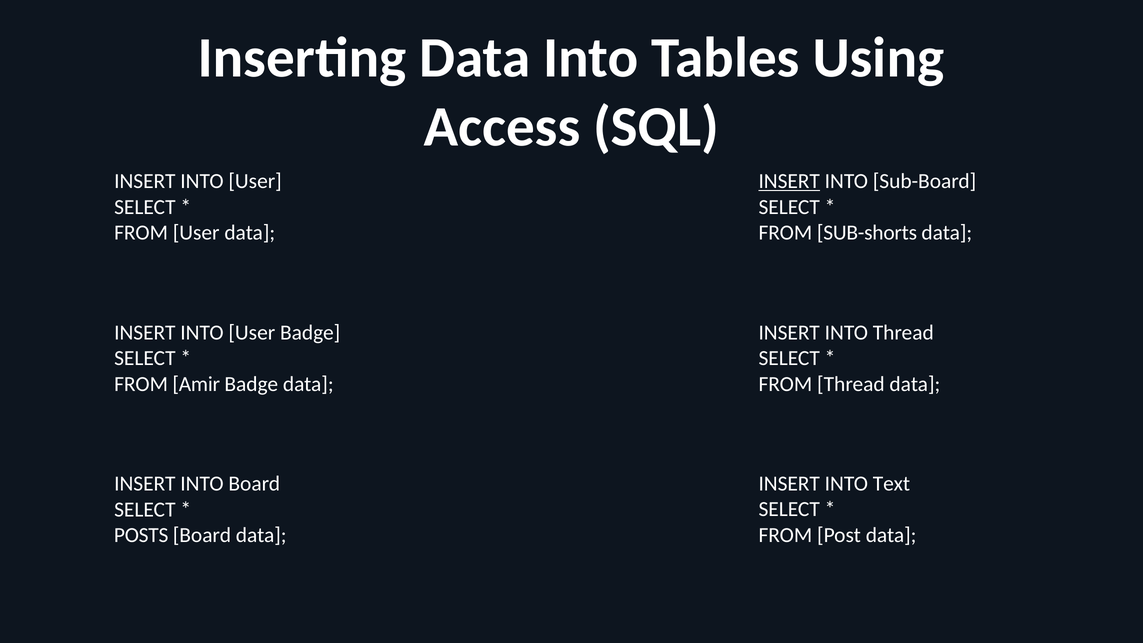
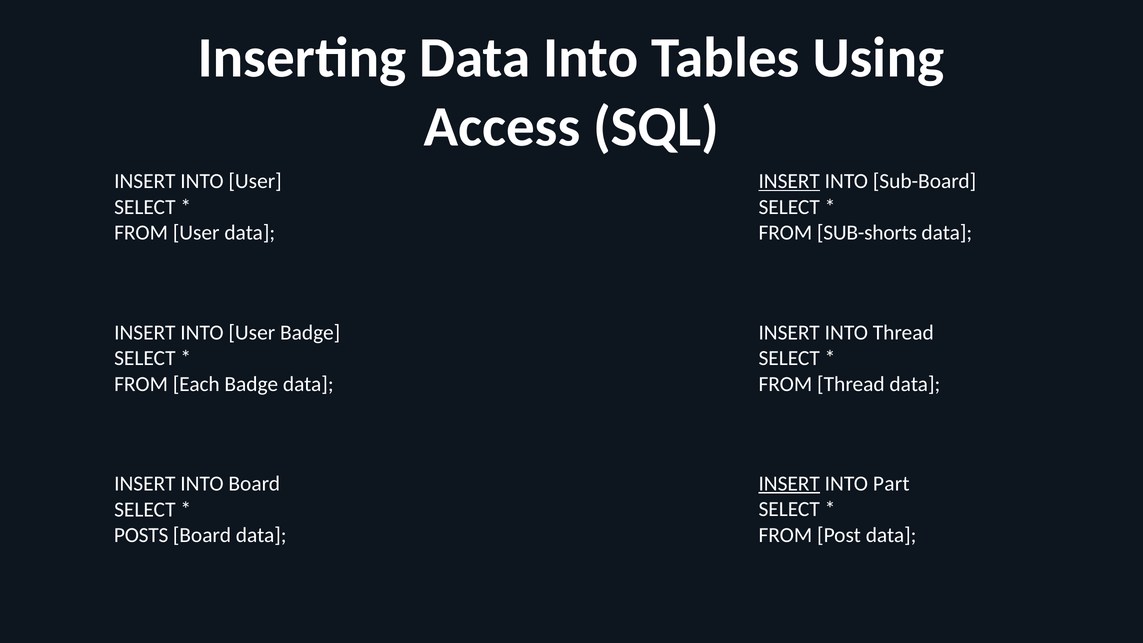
Amir: Amir -> Each
INSERT at (789, 483) underline: none -> present
Text: Text -> Part
